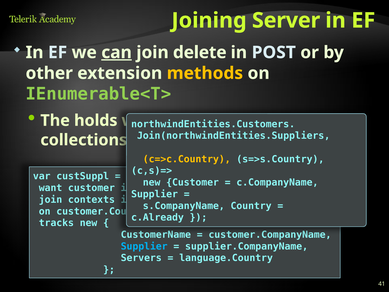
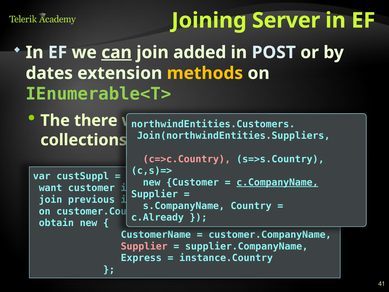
delete: delete -> added
other: other -> dates
holds: holds -> there
c=>c.Country colour: yellow -> pink
c.CompanyName underline: none -> present
contexts: contexts -> previous
tracks: tracks -> obtain
Supplier at (144, 246) colour: light blue -> pink
Servers: Servers -> Express
language.Country: language.Country -> instance.Country
